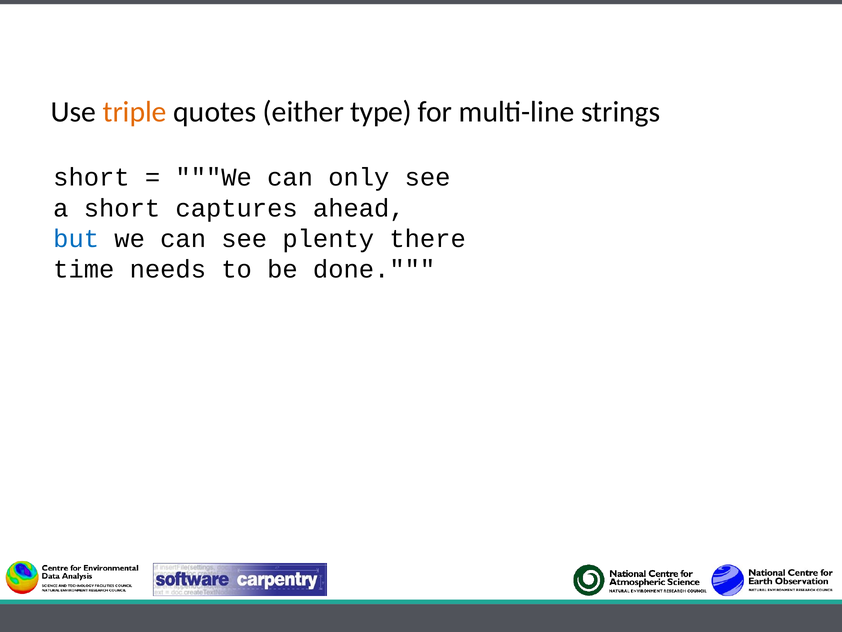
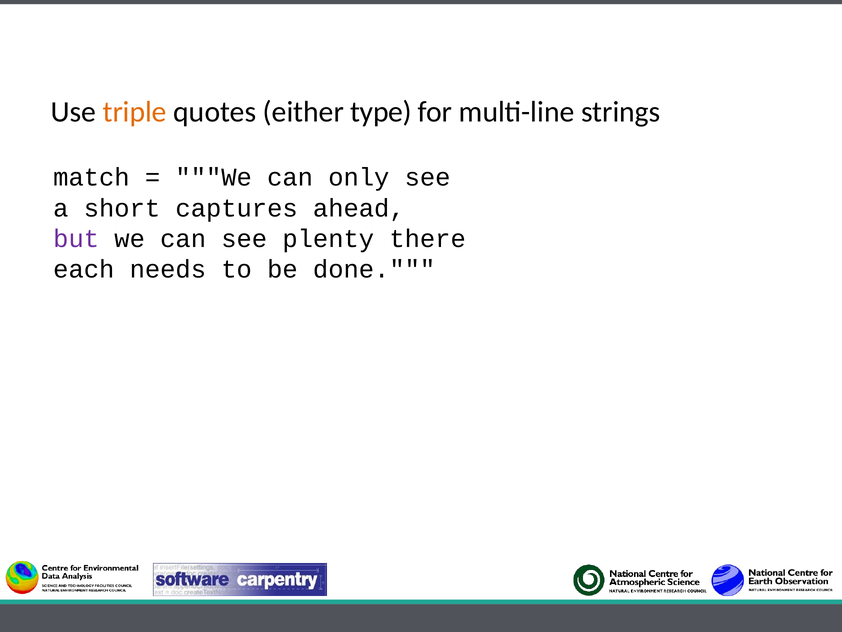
short at (91, 177): short -> match
but colour: blue -> purple
time: time -> each
